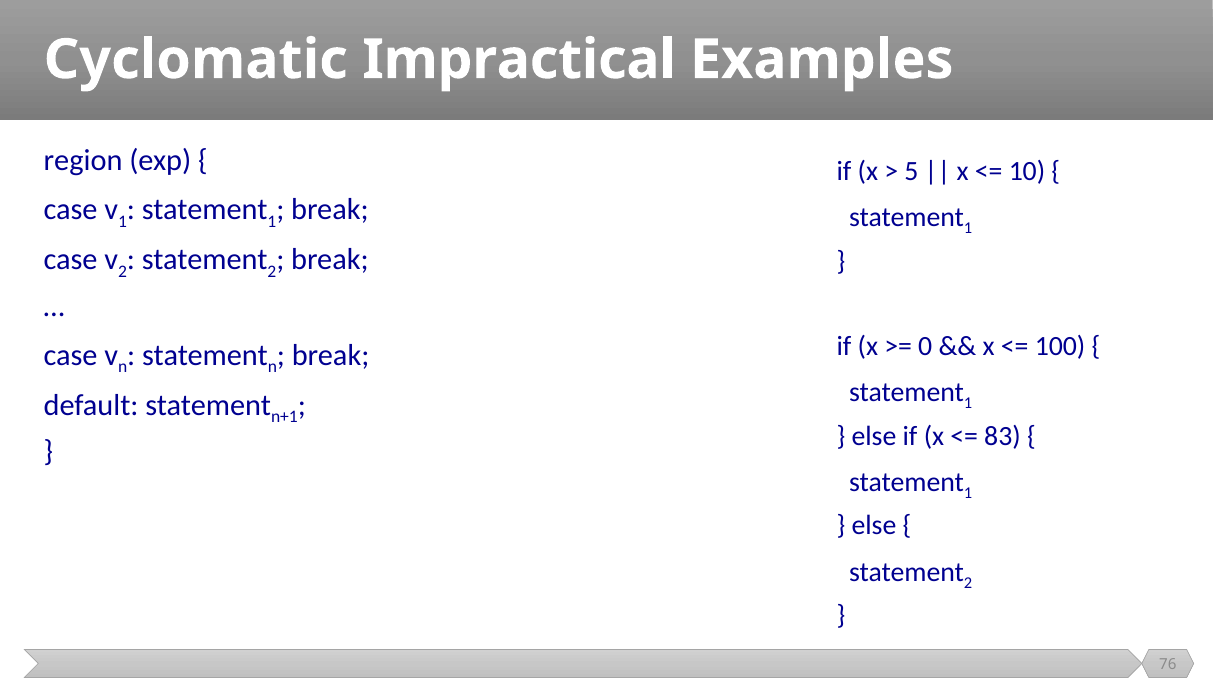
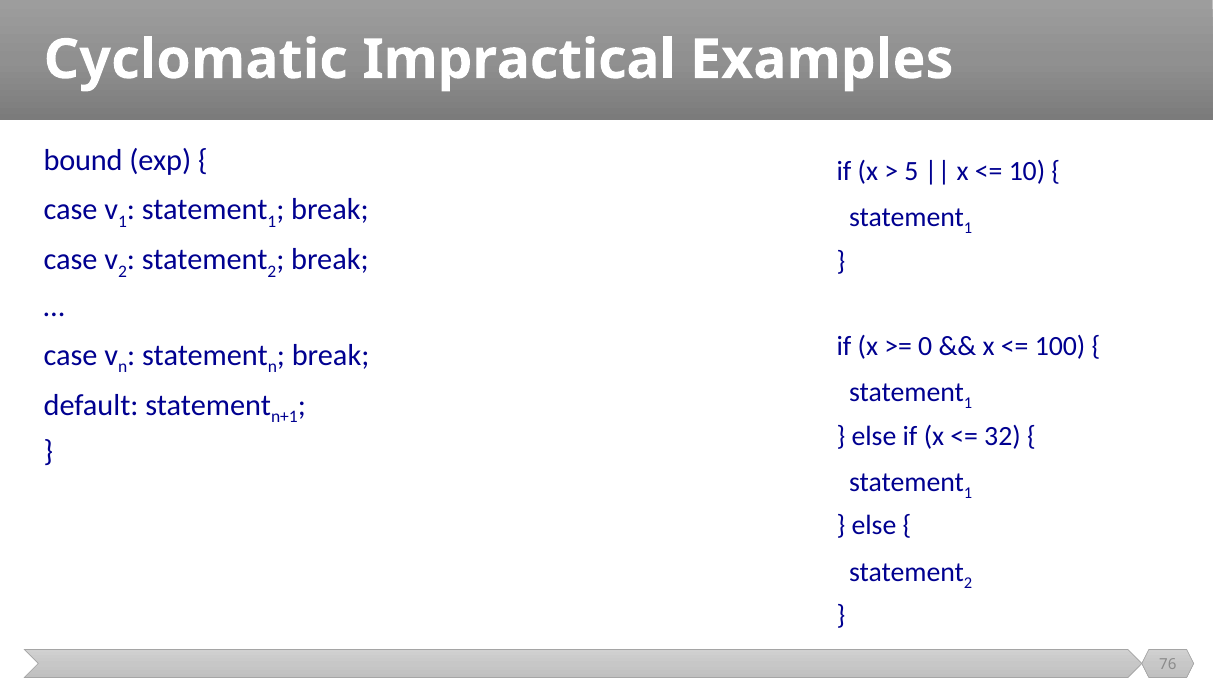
region: region -> bound
83: 83 -> 32
